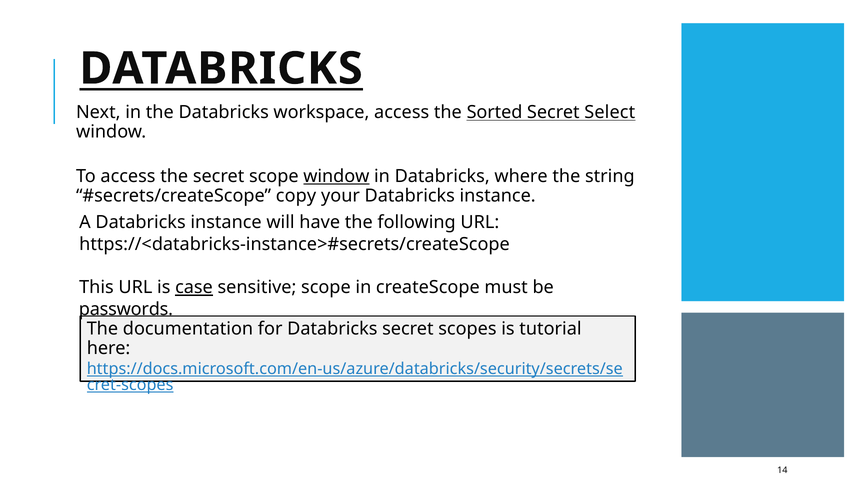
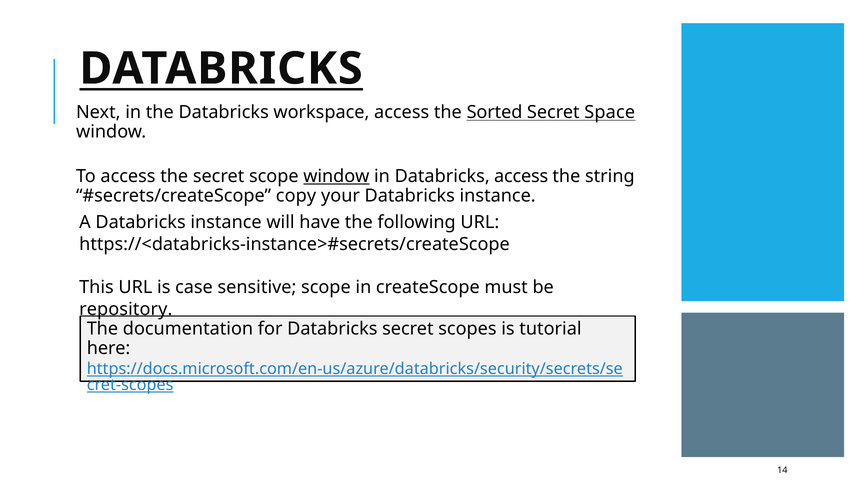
Select: Select -> Space
Databricks where: where -> access
case underline: present -> none
passwords: passwords -> repository
